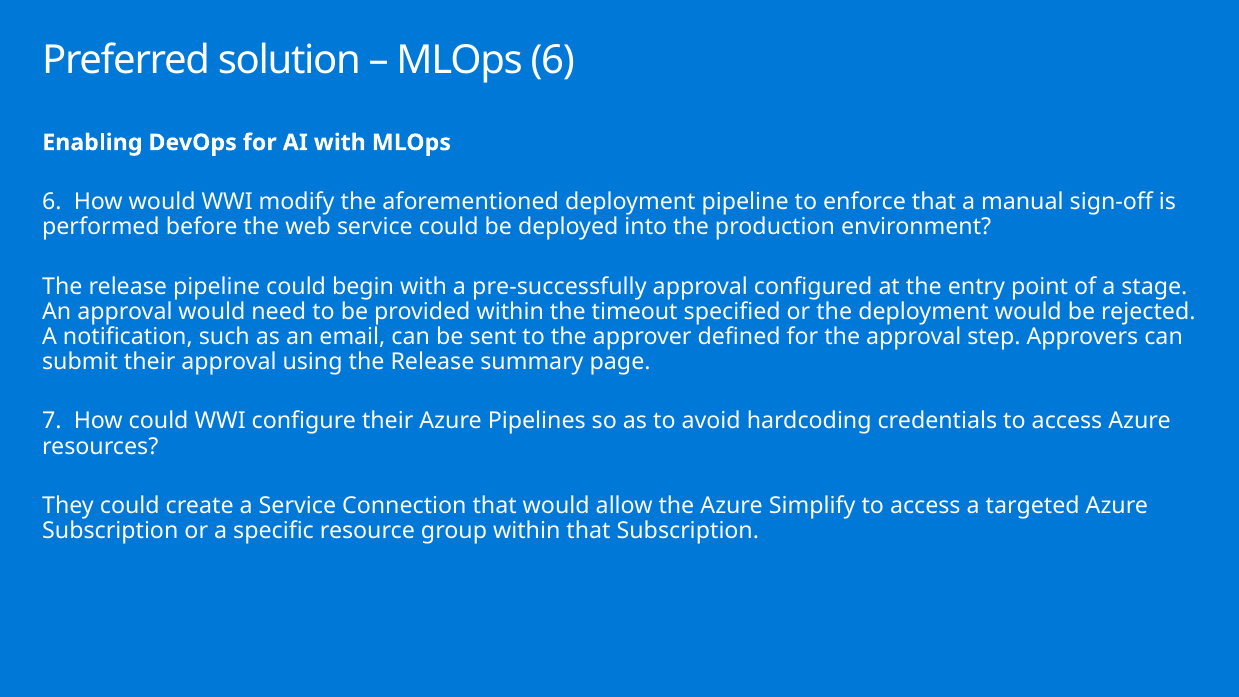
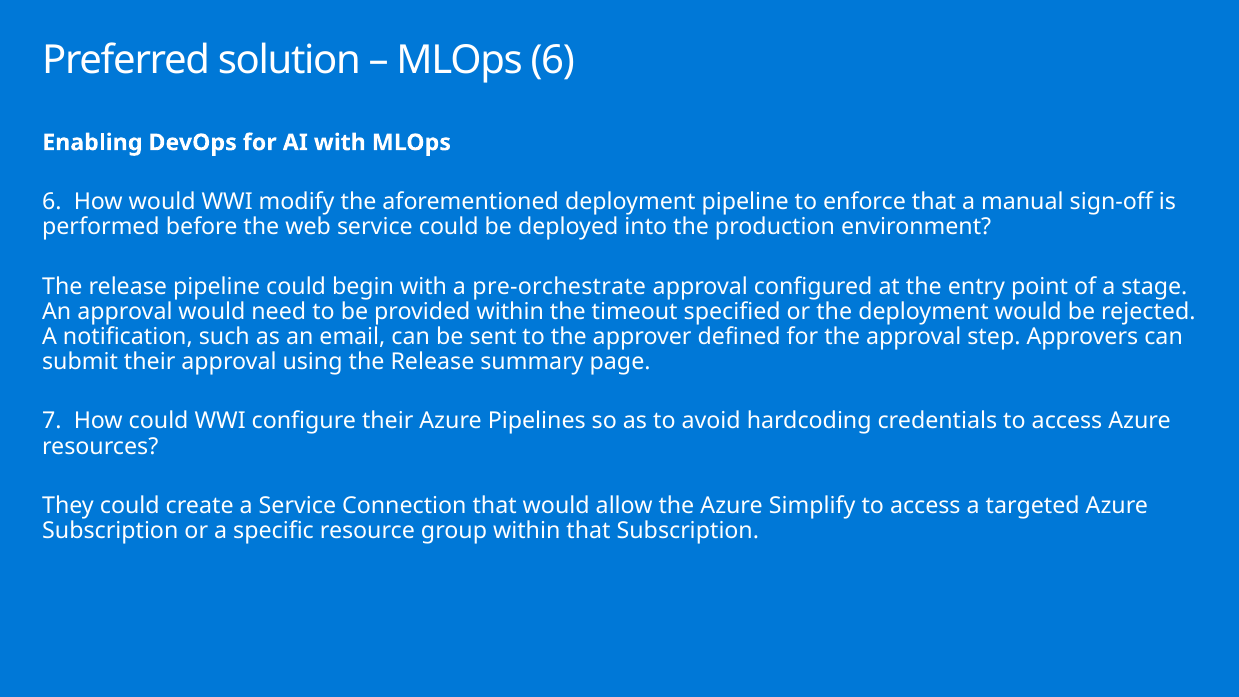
pre-successfully: pre-successfully -> pre-orchestrate
